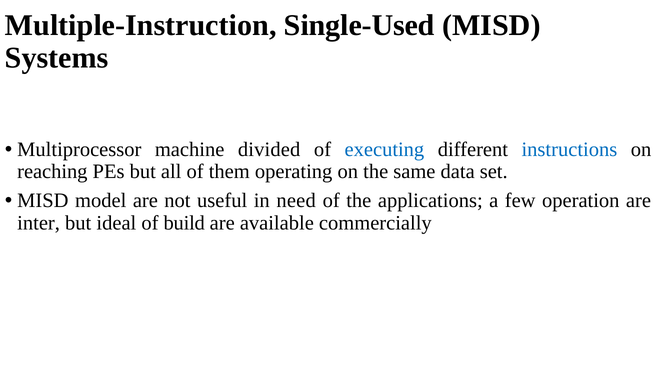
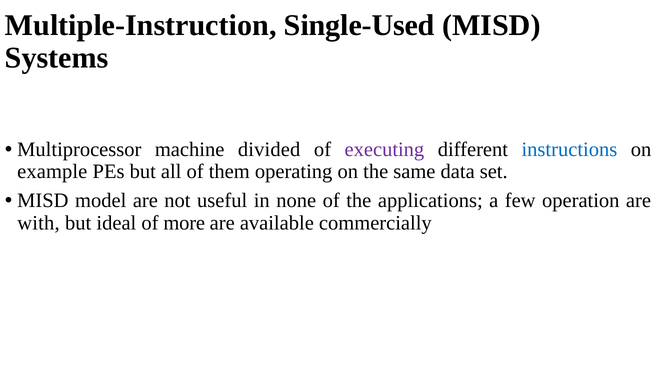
executing colour: blue -> purple
reaching: reaching -> example
need: need -> none
inter: inter -> with
build: build -> more
